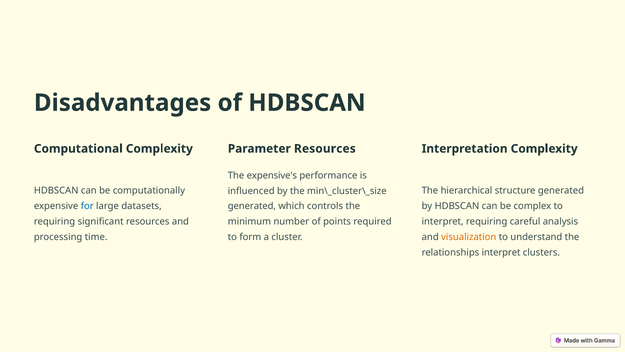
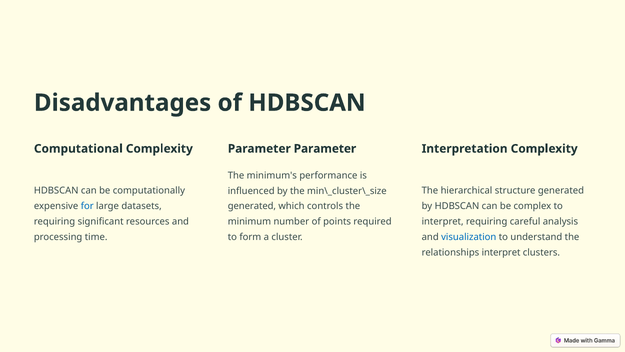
Parameter Resources: Resources -> Parameter
expensive's: expensive's -> minimum's
visualization colour: orange -> blue
